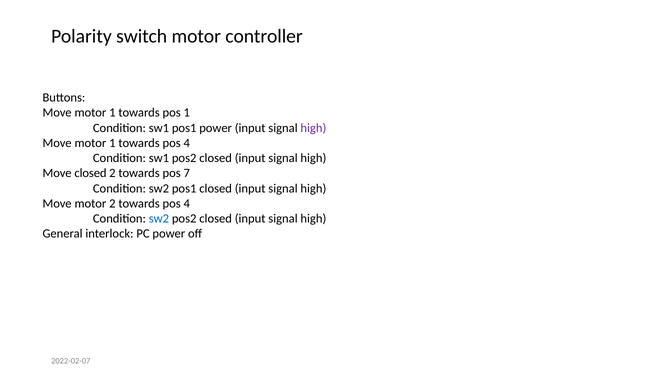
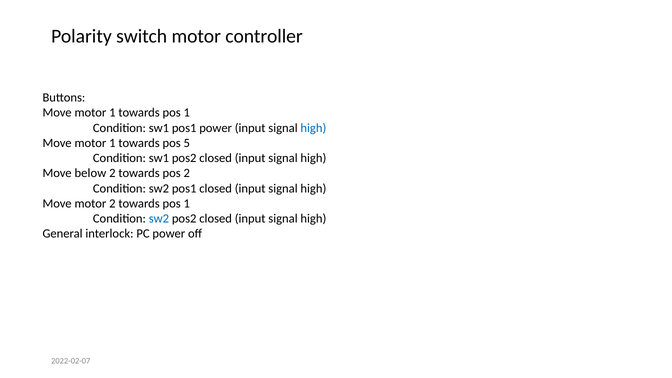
high at (313, 128) colour: purple -> blue
1 towards pos 4: 4 -> 5
Move closed: closed -> below
pos 7: 7 -> 2
2 towards pos 4: 4 -> 1
